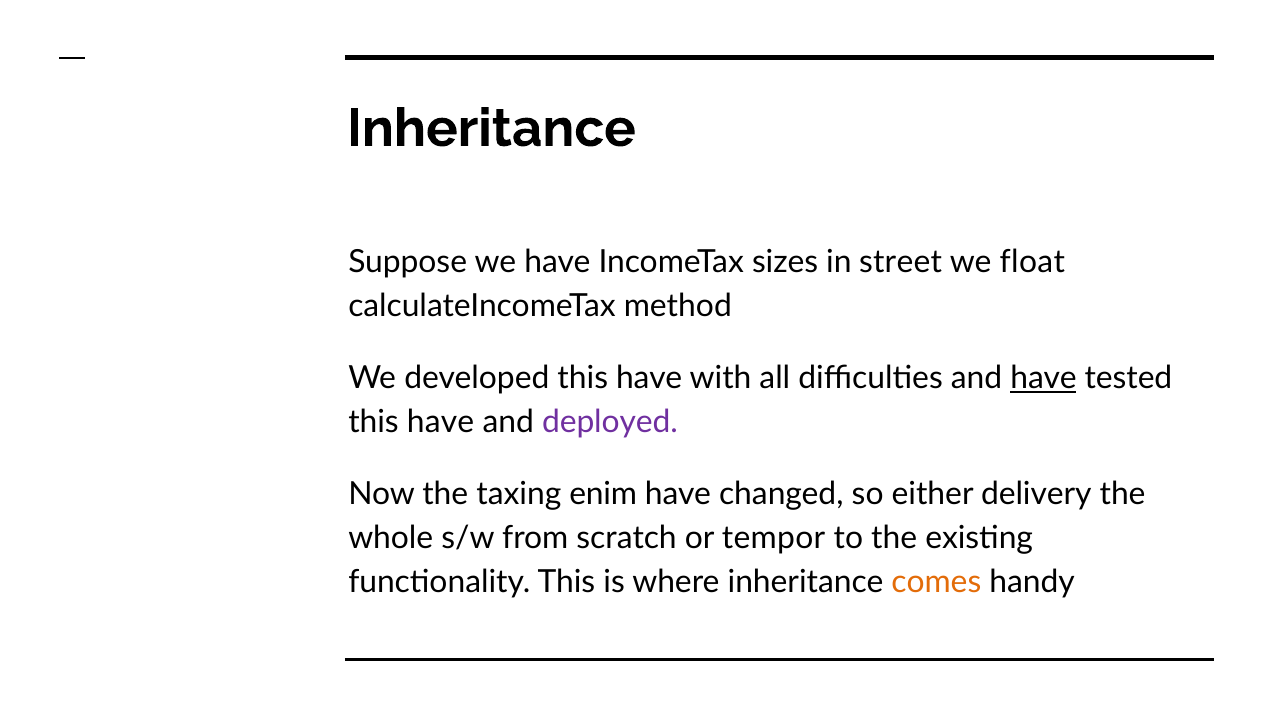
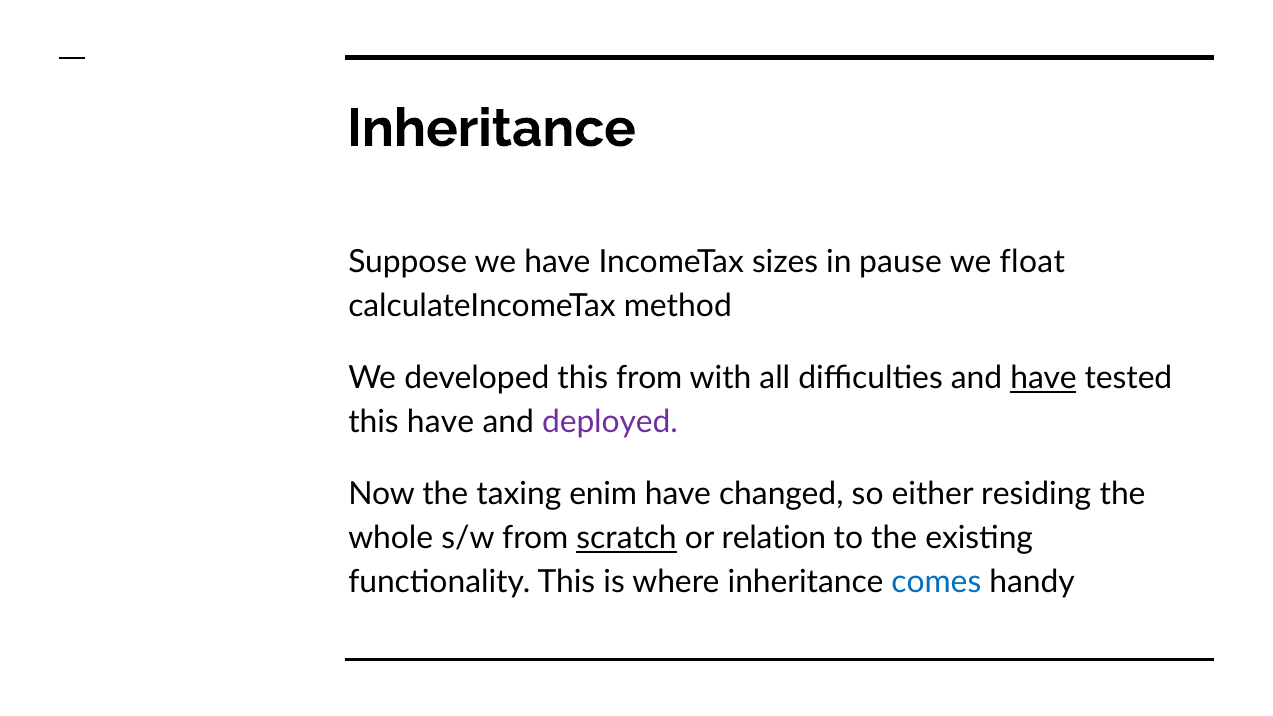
street: street -> pause
developed this have: have -> from
delivery: delivery -> residing
scratch underline: none -> present
tempor: tempor -> relation
comes colour: orange -> blue
